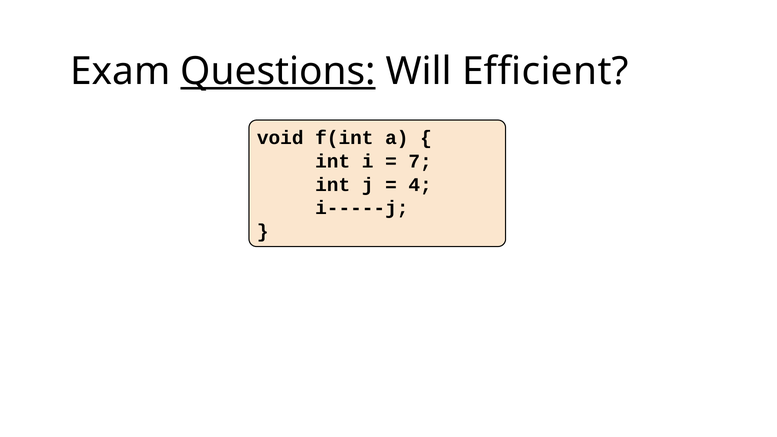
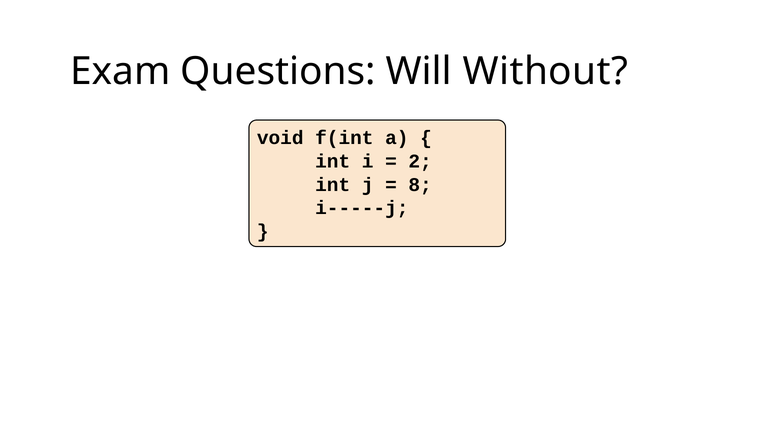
Questions underline: present -> none
Efficient: Efficient -> Without
7: 7 -> 2
4: 4 -> 8
